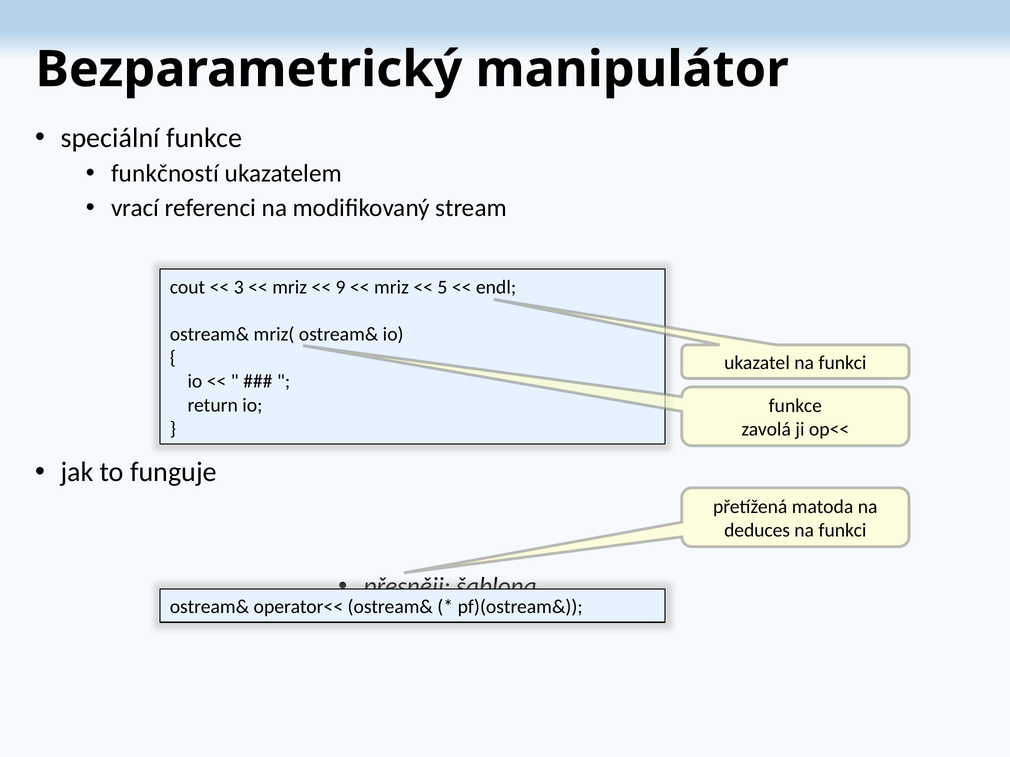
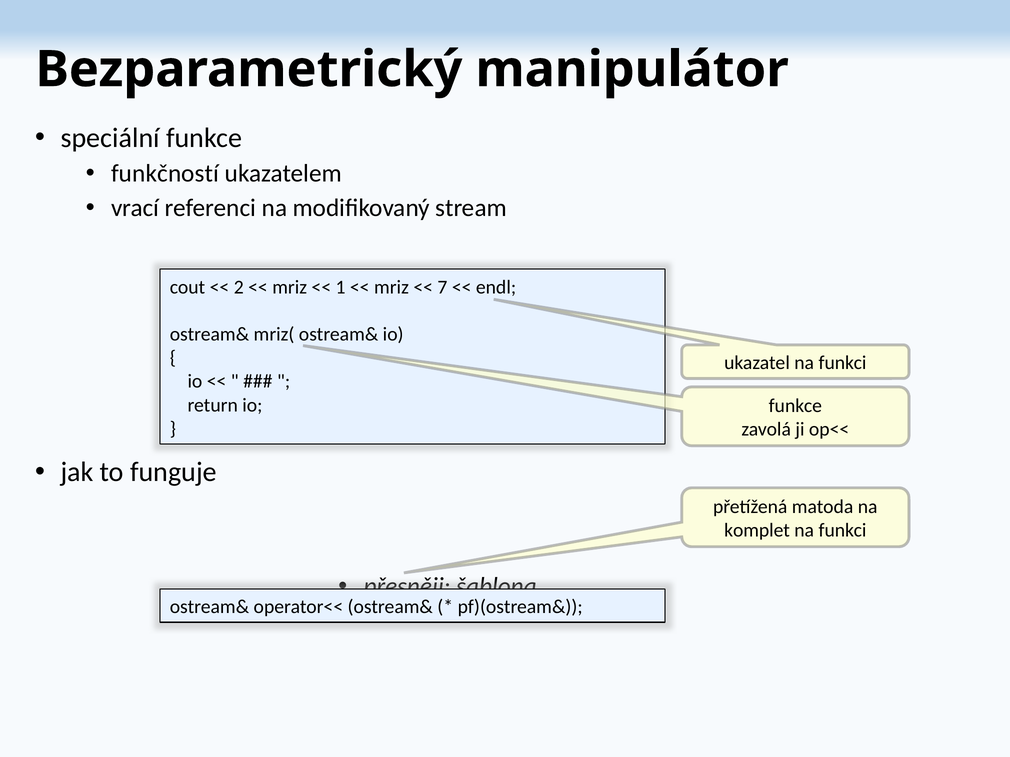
3: 3 -> 2
9: 9 -> 1
5: 5 -> 7
deduces: deduces -> komplet
